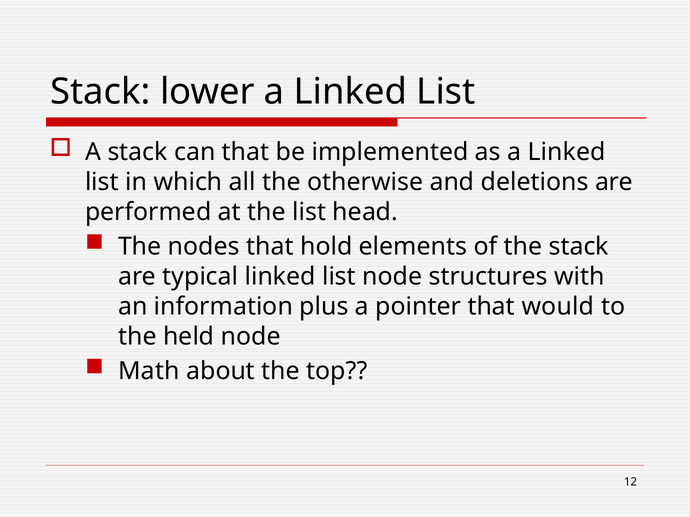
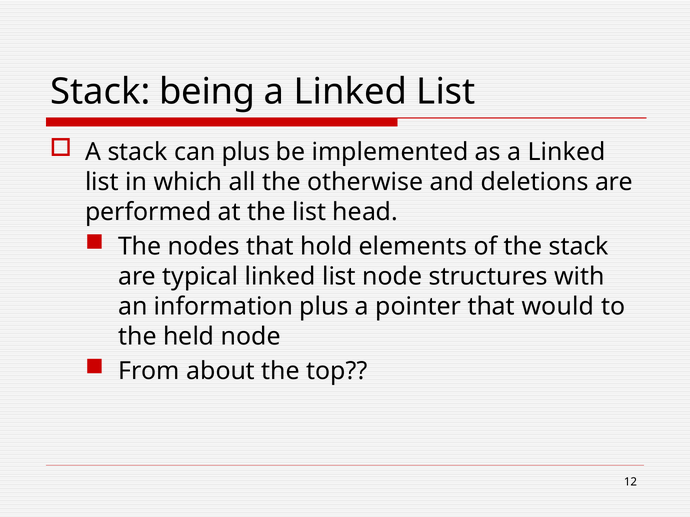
lower: lower -> being
can that: that -> plus
Math: Math -> From
